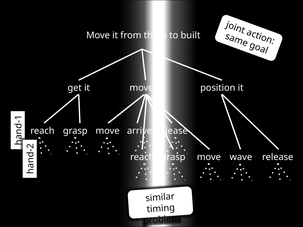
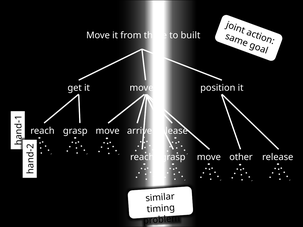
wave: wave -> other
